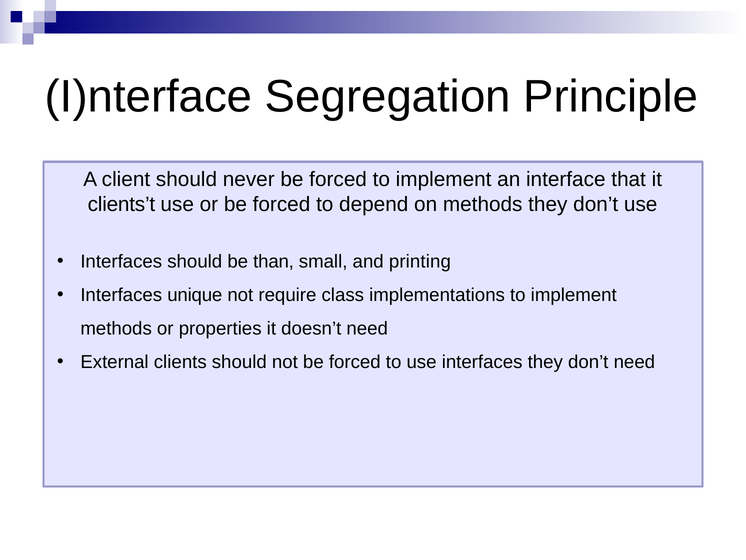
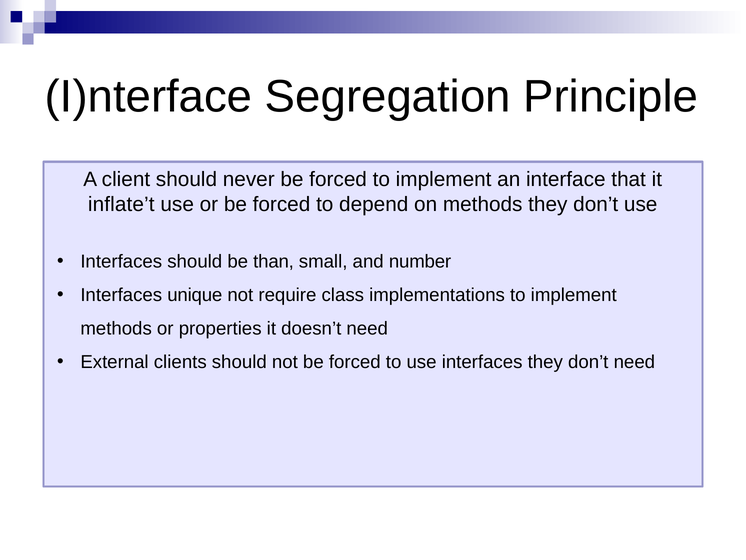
clients’t: clients’t -> inflate’t
printing: printing -> number
